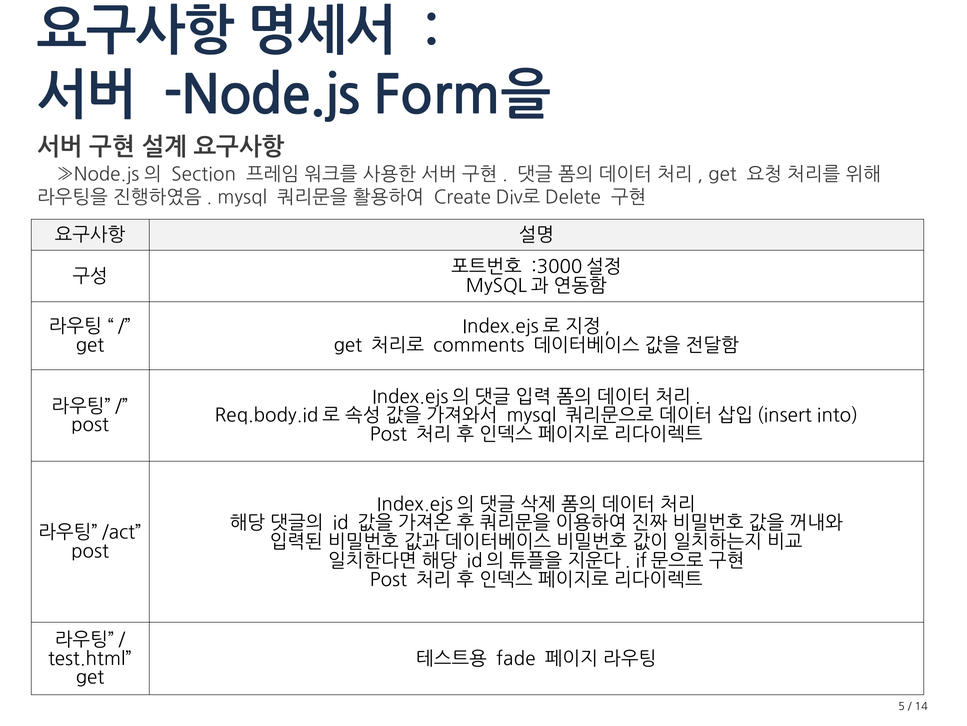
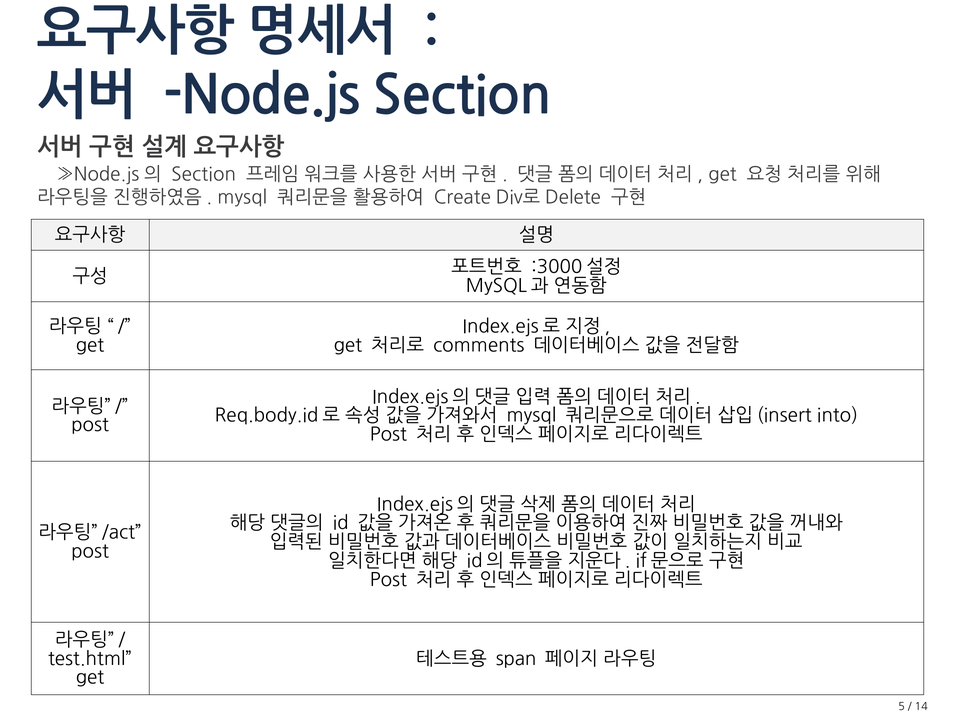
Node.js Form을: Form을 -> Section
fade: fade -> span
